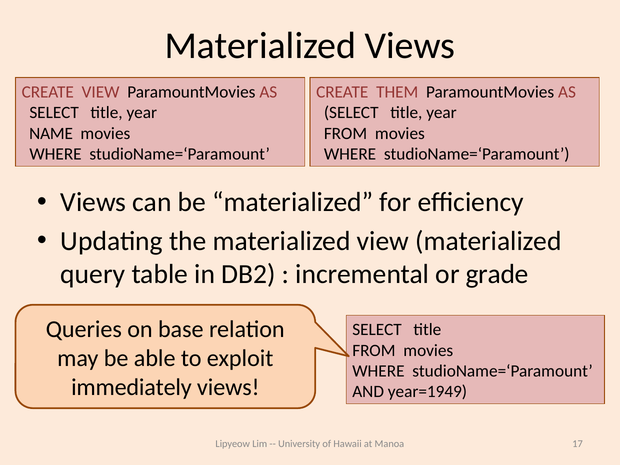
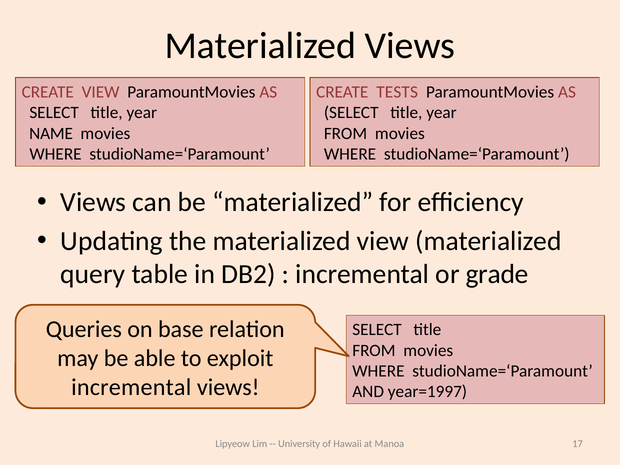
THEM: THEM -> TESTS
immediately at (131, 387): immediately -> incremental
year=1949: year=1949 -> year=1997
